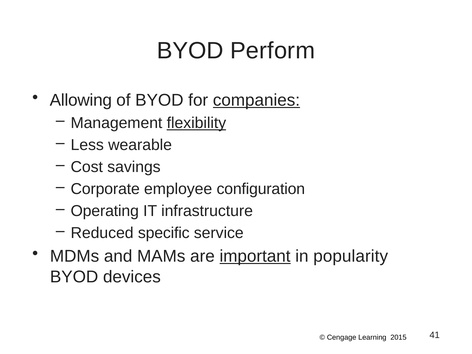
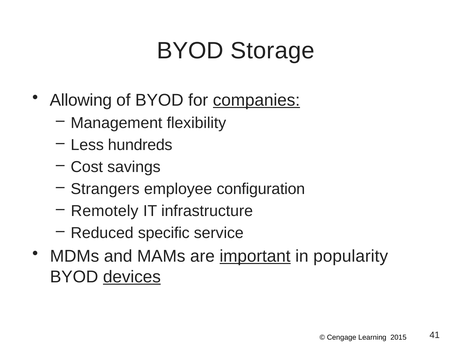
Perform: Perform -> Storage
flexibility underline: present -> none
wearable: wearable -> hundreds
Corporate: Corporate -> Strangers
Operating: Operating -> Remotely
devices underline: none -> present
